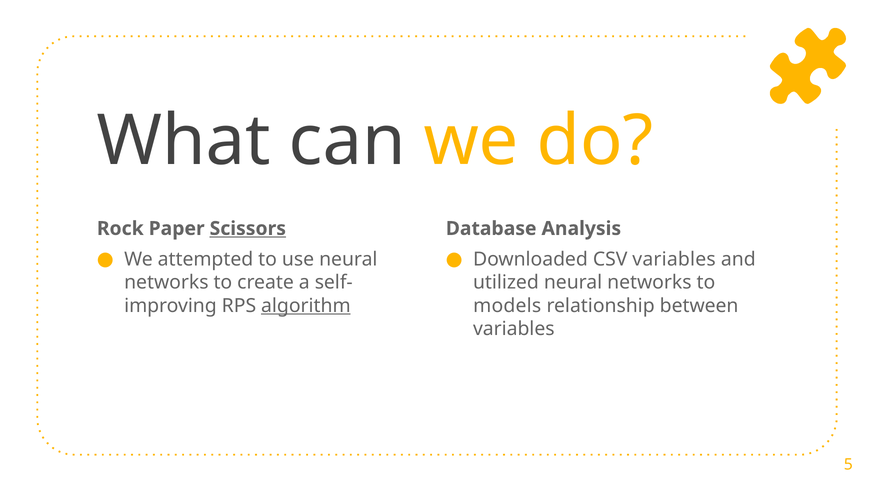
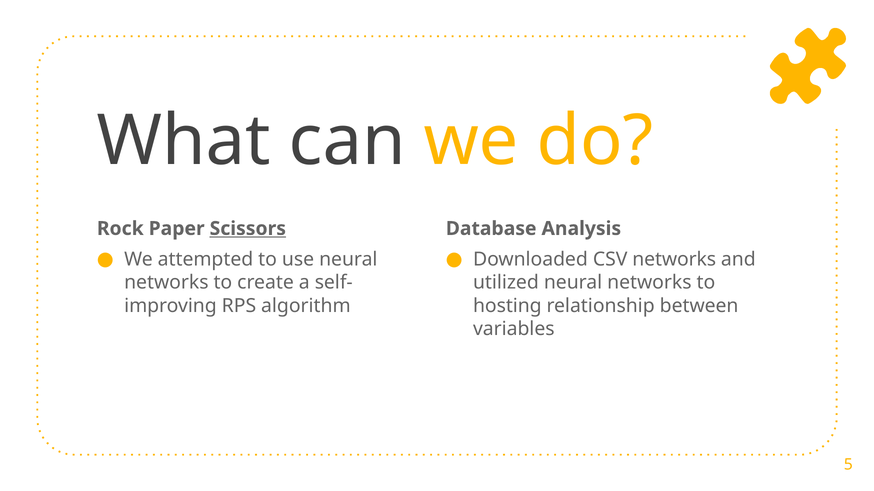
CSV variables: variables -> networks
algorithm underline: present -> none
models: models -> hosting
